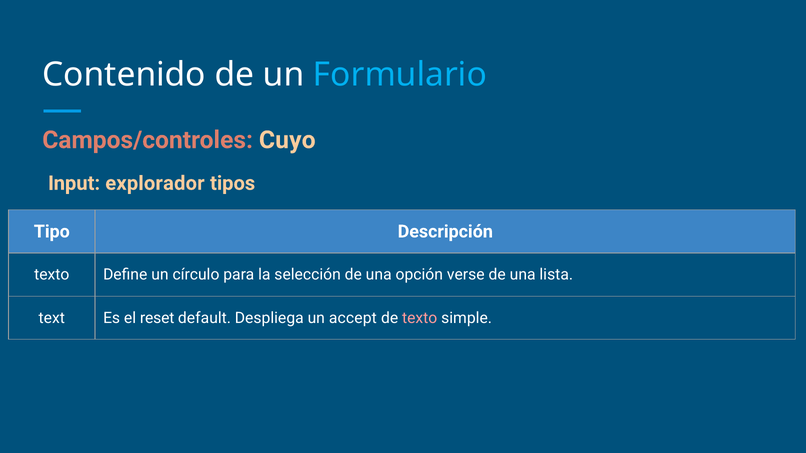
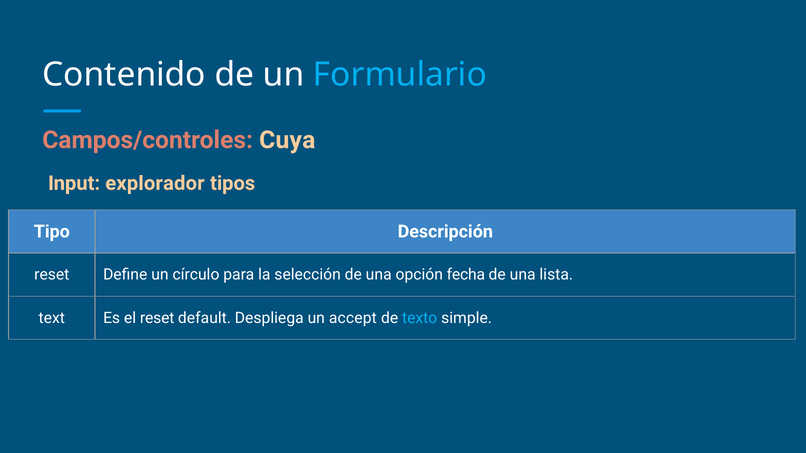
Cuyo: Cuyo -> Cuya
texto at (52, 275): texto -> reset
verse: verse -> fecha
texto at (420, 318) colour: pink -> light blue
